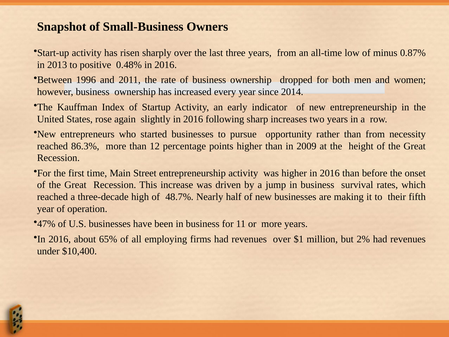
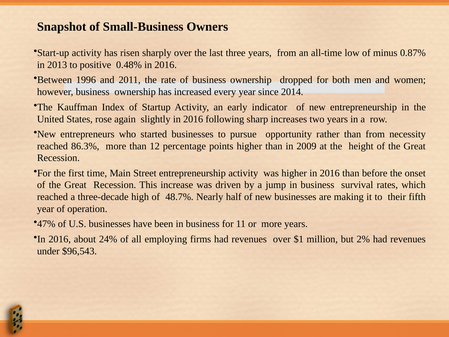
65%: 65% -> 24%
$10,400: $10,400 -> $96,543
